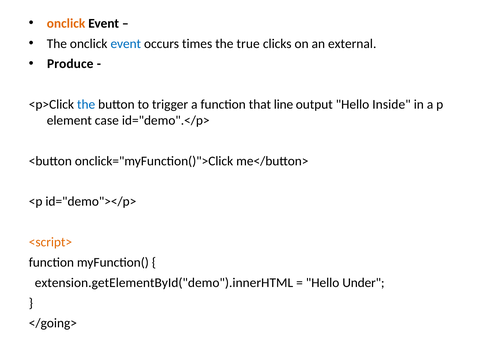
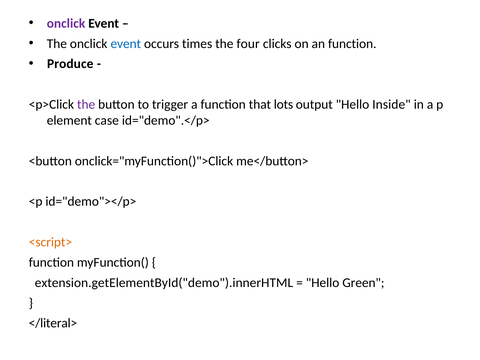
onclick at (66, 23) colour: orange -> purple
true: true -> four
an external: external -> function
the at (86, 104) colour: blue -> purple
line: line -> lots
Under: Under -> Green
</going>: </going> -> </literal>
